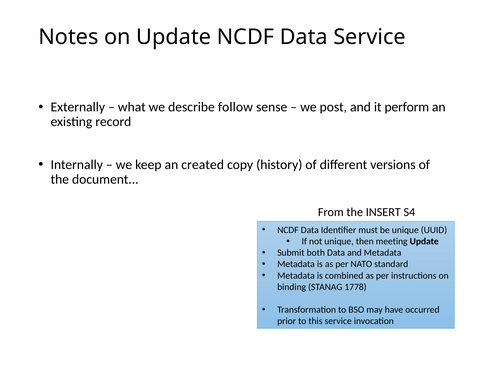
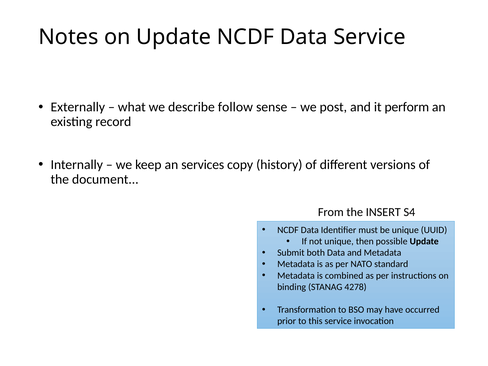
created: created -> services
meeting: meeting -> possible
1778: 1778 -> 4278
